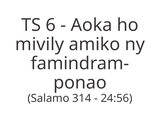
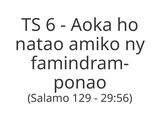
mivily: mivily -> natao
314: 314 -> 129
24:56: 24:56 -> 29:56
